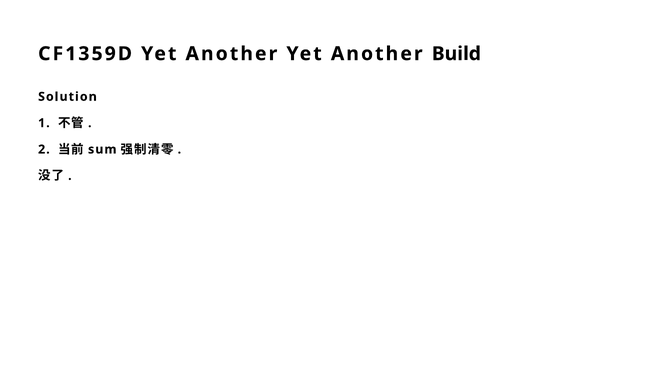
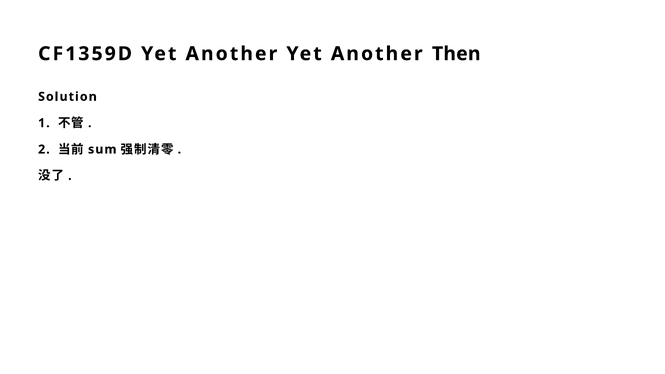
Build: Build -> Then
